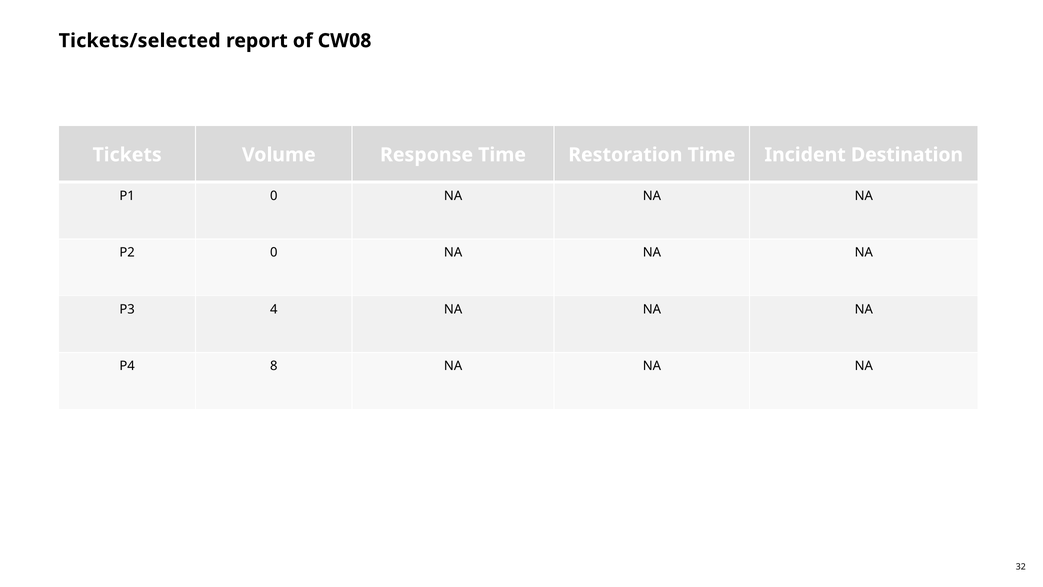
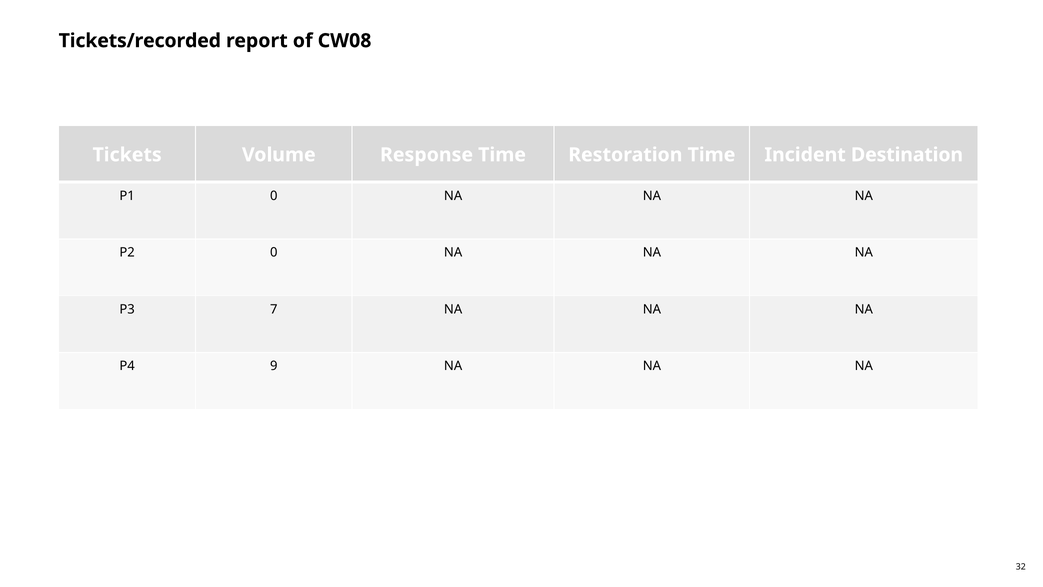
Tickets/selected: Tickets/selected -> Tickets/recorded
4: 4 -> 7
8: 8 -> 9
